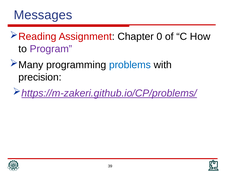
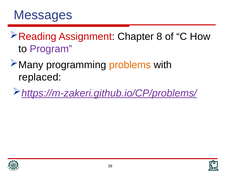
0: 0 -> 8
problems colour: blue -> orange
precision: precision -> replaced
